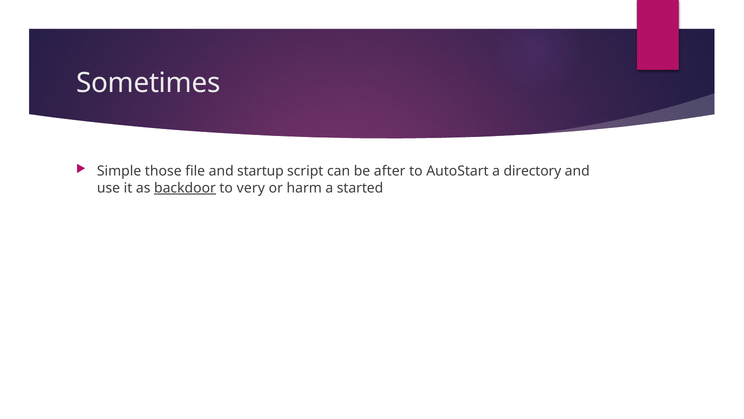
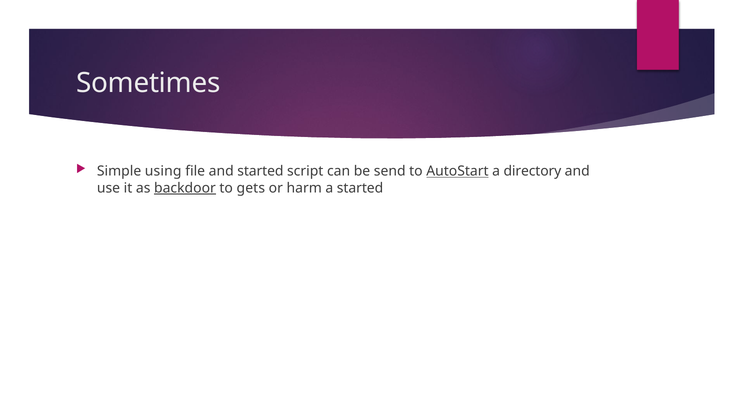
those: those -> using
and startup: startup -> started
after: after -> send
AutoStart underline: none -> present
very: very -> gets
